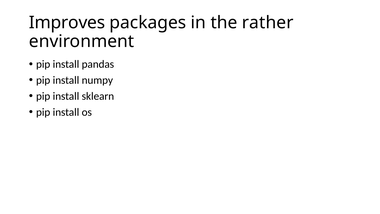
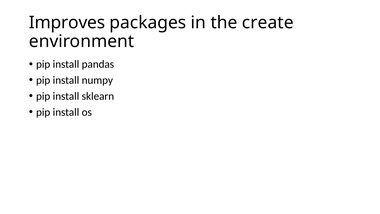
rather: rather -> create
